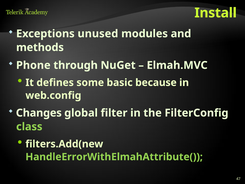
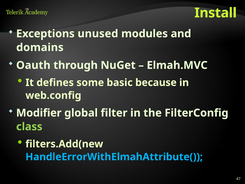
methods: methods -> domains
Phone: Phone -> Oauth
Changes: Changes -> Modifier
HandleErrorWithElmahAttribute( colour: light green -> light blue
